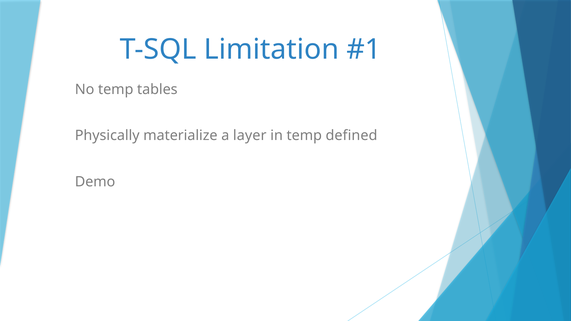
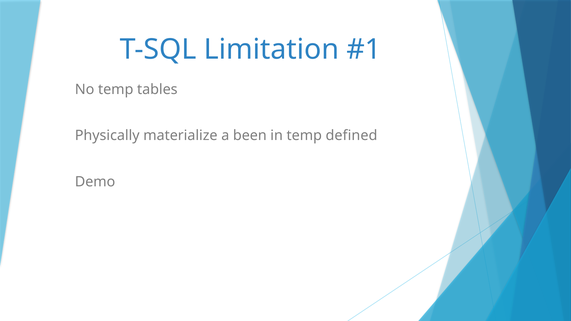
layer: layer -> been
